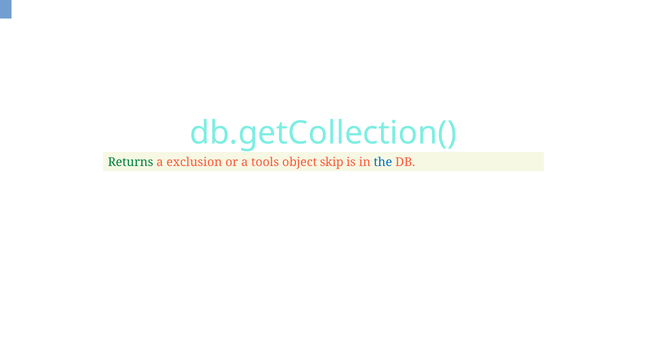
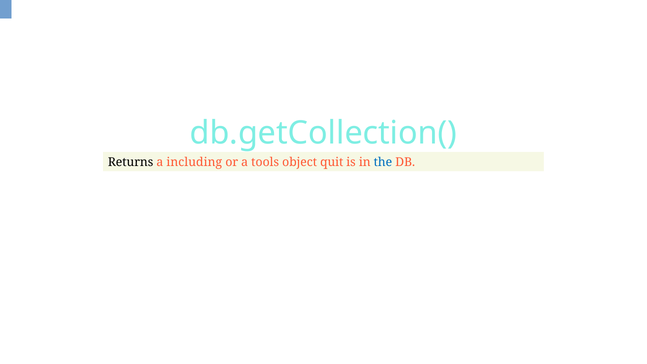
Returns colour: green -> black
exclusion: exclusion -> including
skip: skip -> quit
